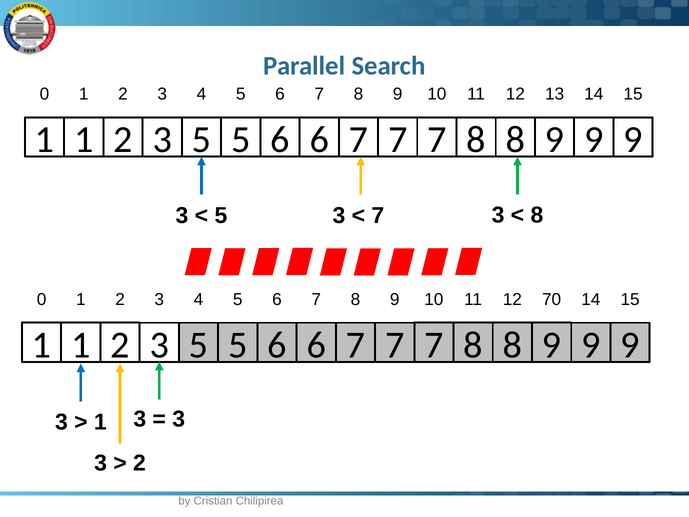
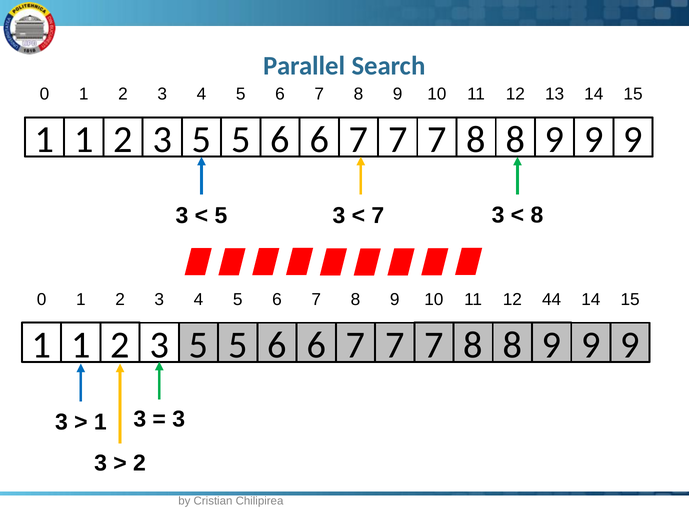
70: 70 -> 44
